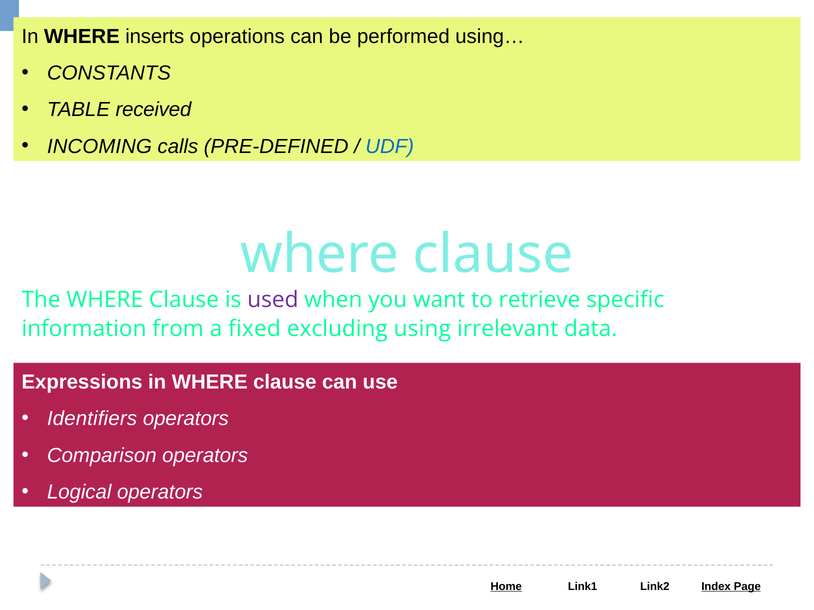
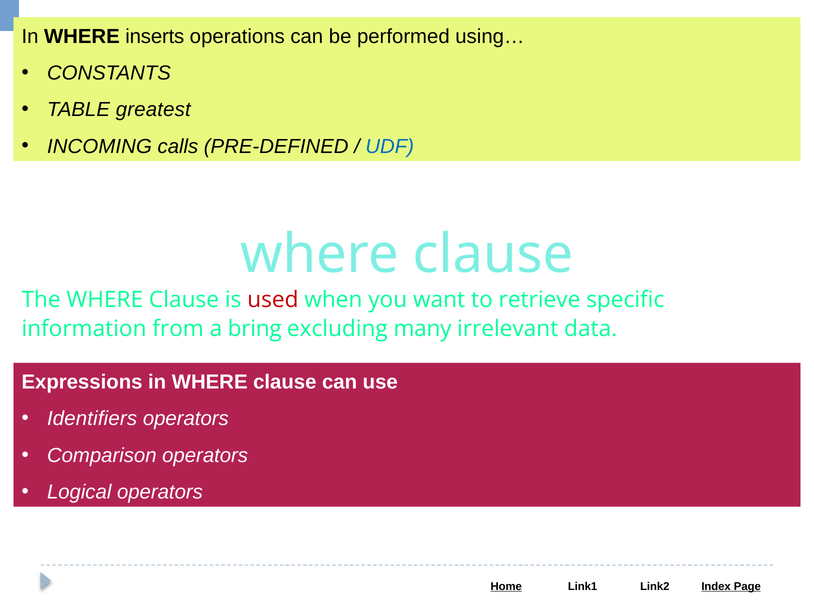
received: received -> greatest
used colour: purple -> red
fixed: fixed -> bring
using: using -> many
